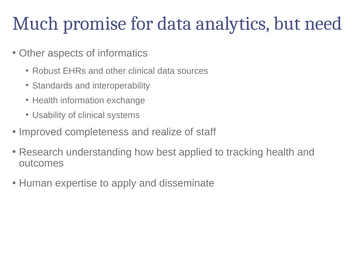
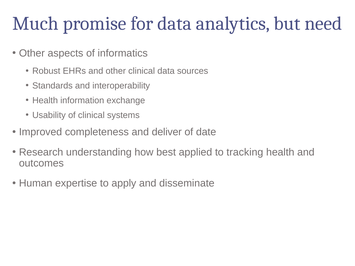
realize: realize -> deliver
staff: staff -> date
